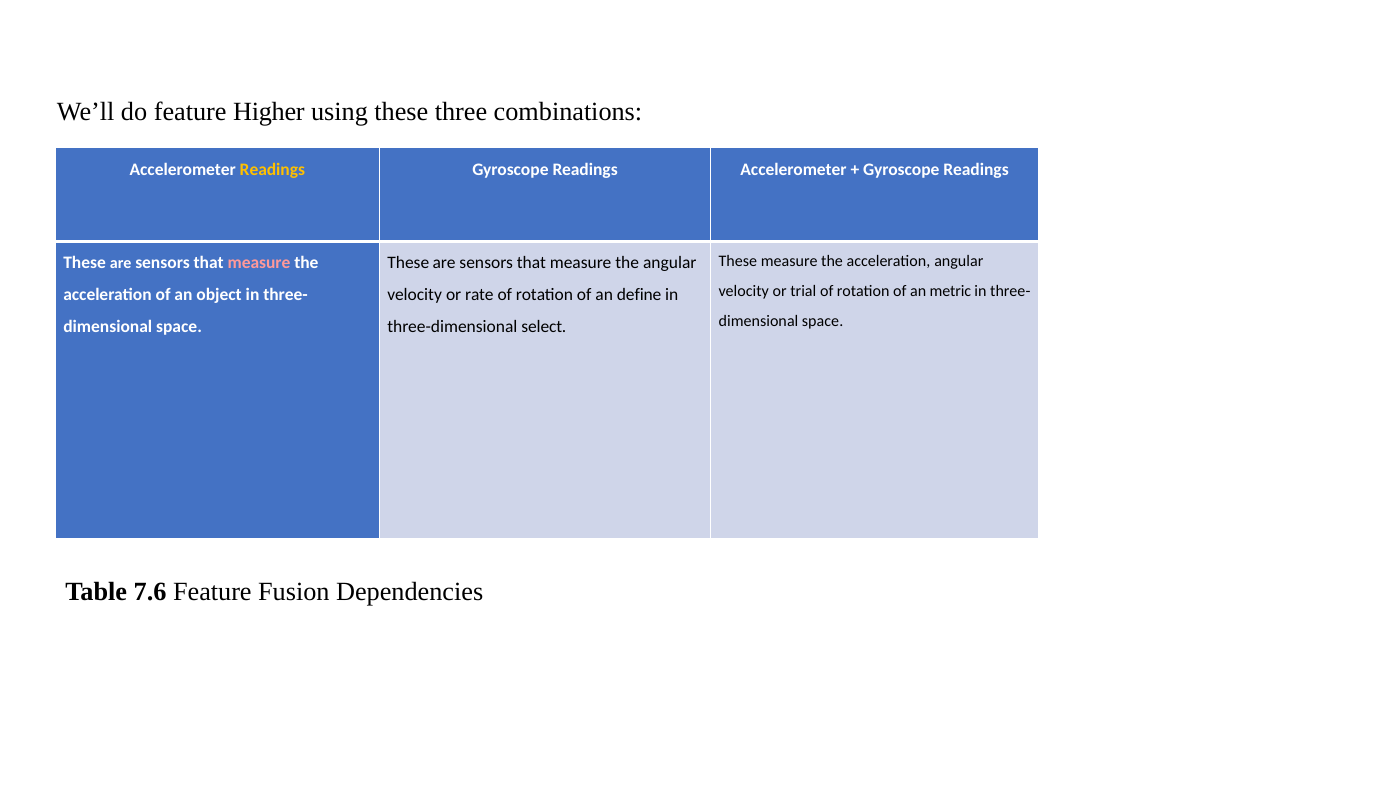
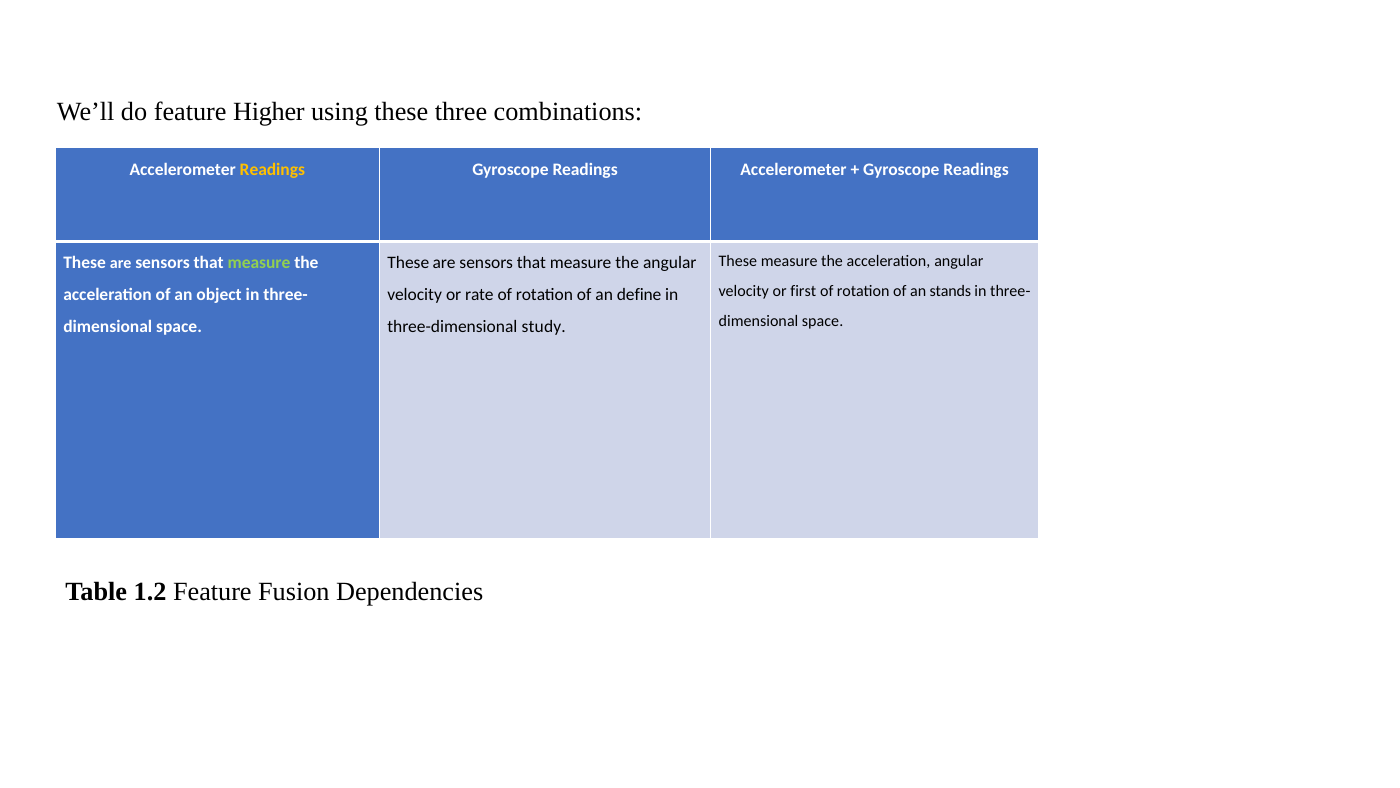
measure at (259, 263) colour: pink -> light green
trial: trial -> first
metric: metric -> stands
select: select -> study
7.6: 7.6 -> 1.2
